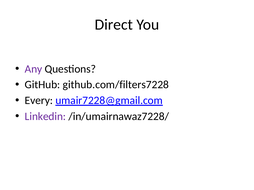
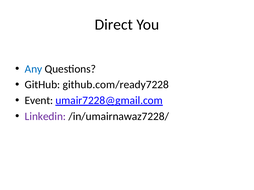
Any colour: purple -> blue
github.com/filters7228: github.com/filters7228 -> github.com/ready7228
Every: Every -> Event
